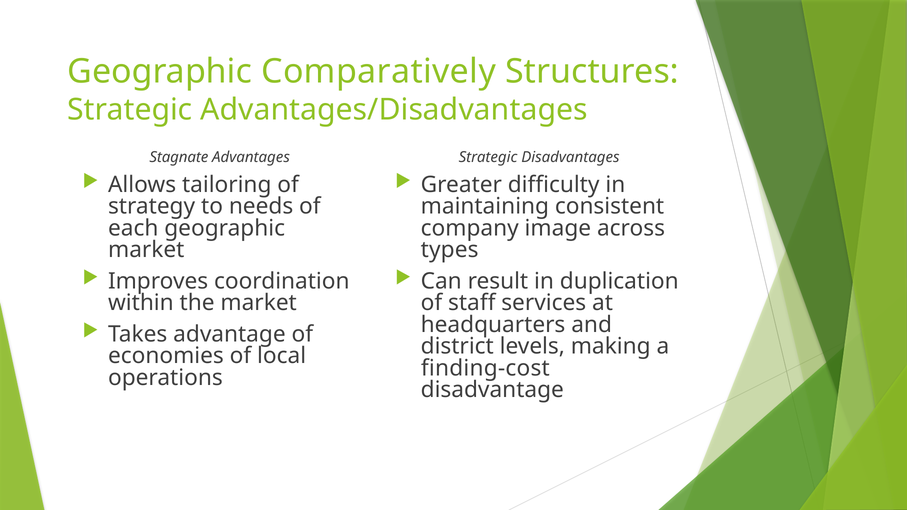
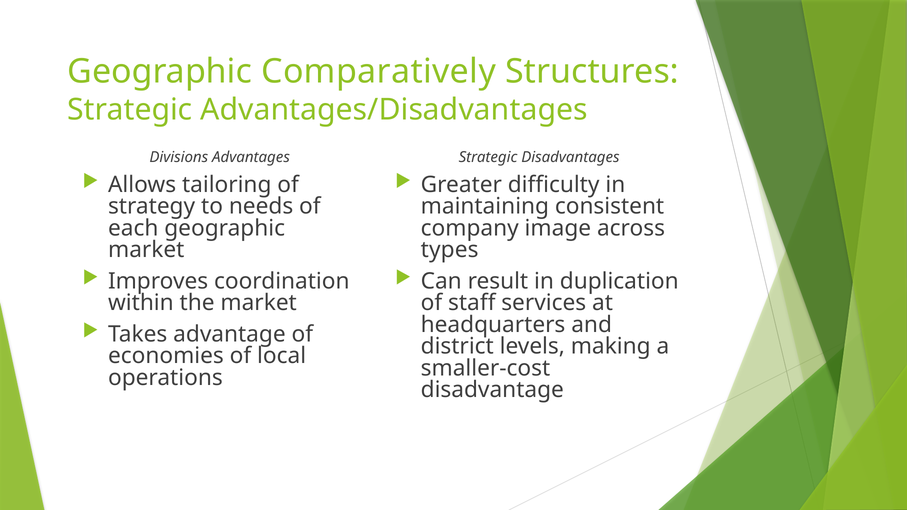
Stagnate: Stagnate -> Divisions
finding-cost: finding-cost -> smaller-cost
